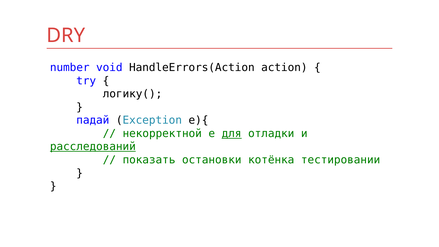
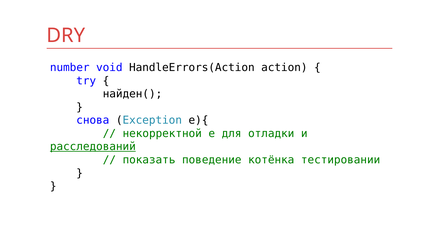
логику(: логику( -> найден(
падай: падай -> снова
для underline: present -> none
остановки: остановки -> поведение
